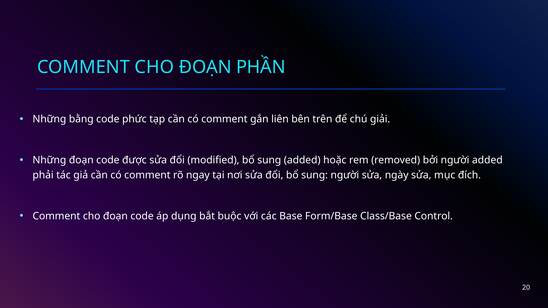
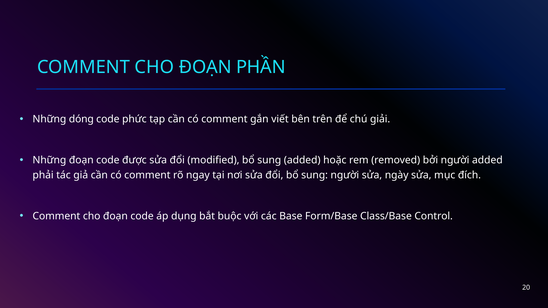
bằng: bằng -> dóng
liên: liên -> viết
